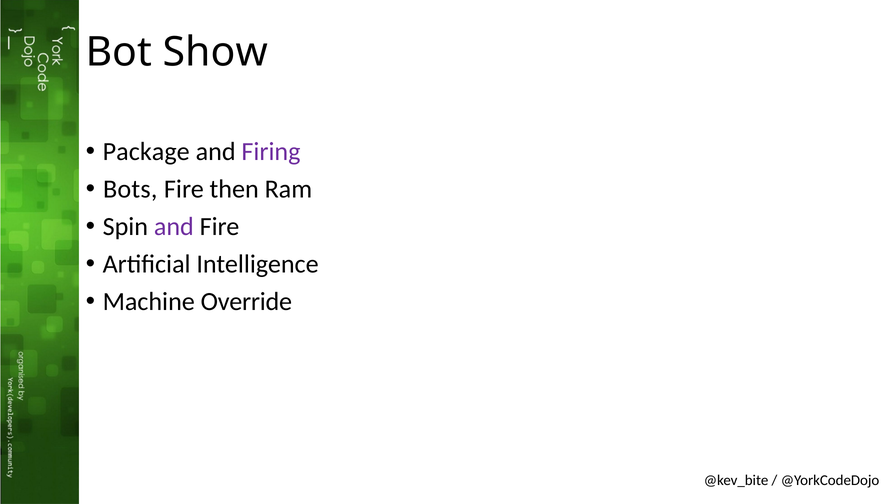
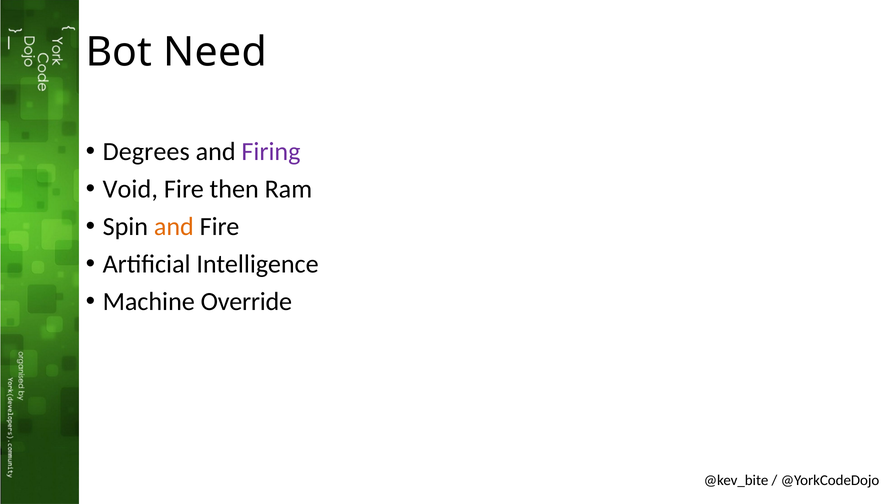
Show: Show -> Need
Package: Package -> Degrees
Bots: Bots -> Void
and at (174, 227) colour: purple -> orange
